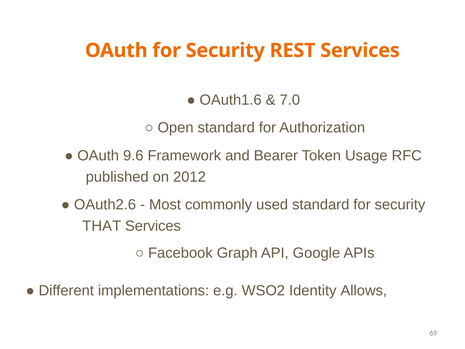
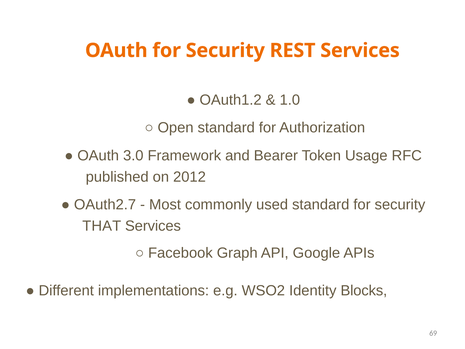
OAuth1.6: OAuth1.6 -> OAuth1.2
7.0: 7.0 -> 1.0
9.6: 9.6 -> 3.0
OAuth2.6: OAuth2.6 -> OAuth2.7
Allows: Allows -> Blocks
